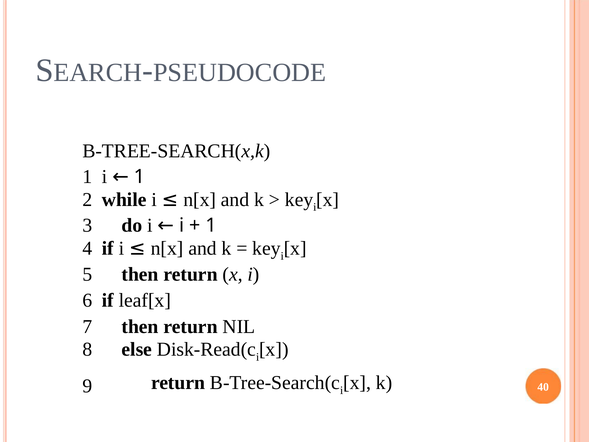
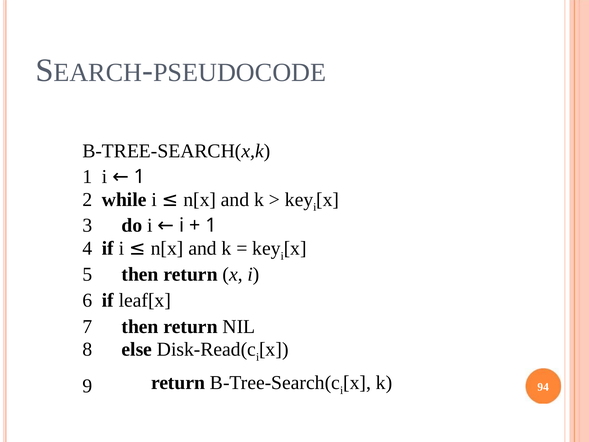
40: 40 -> 94
